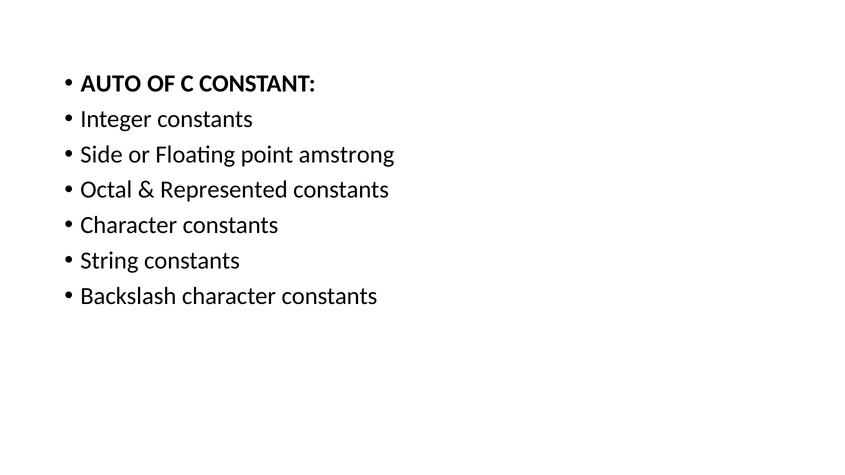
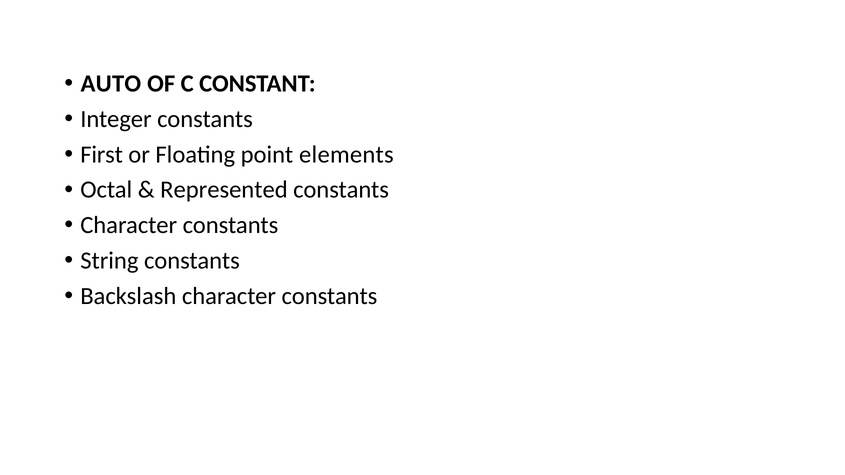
Side: Side -> First
amstrong: amstrong -> elements
